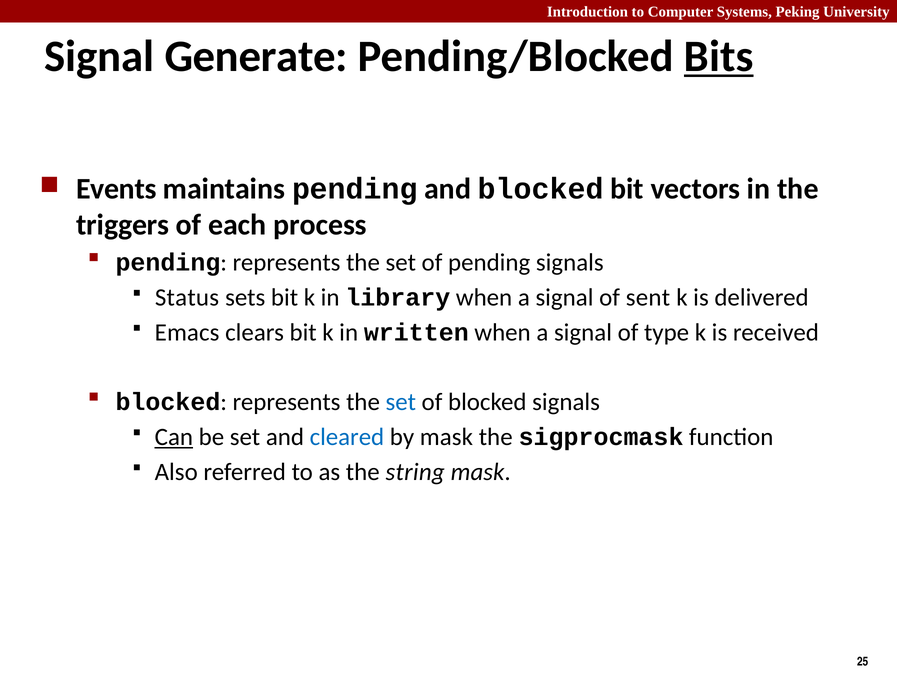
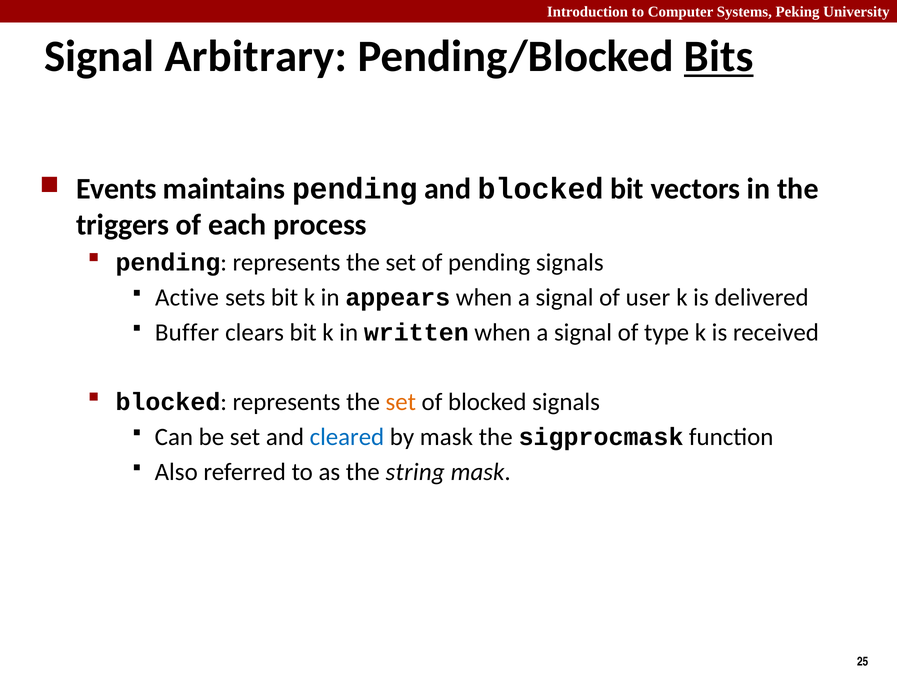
Generate: Generate -> Arbitrary
Status: Status -> Active
library: library -> appears
sent: sent -> user
Emacs: Emacs -> Buffer
set at (401, 402) colour: blue -> orange
Can underline: present -> none
